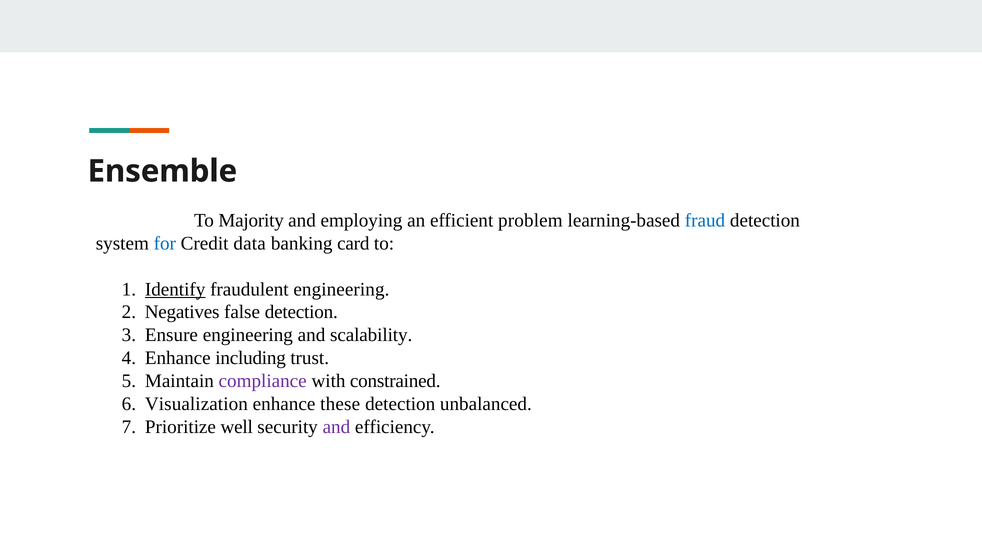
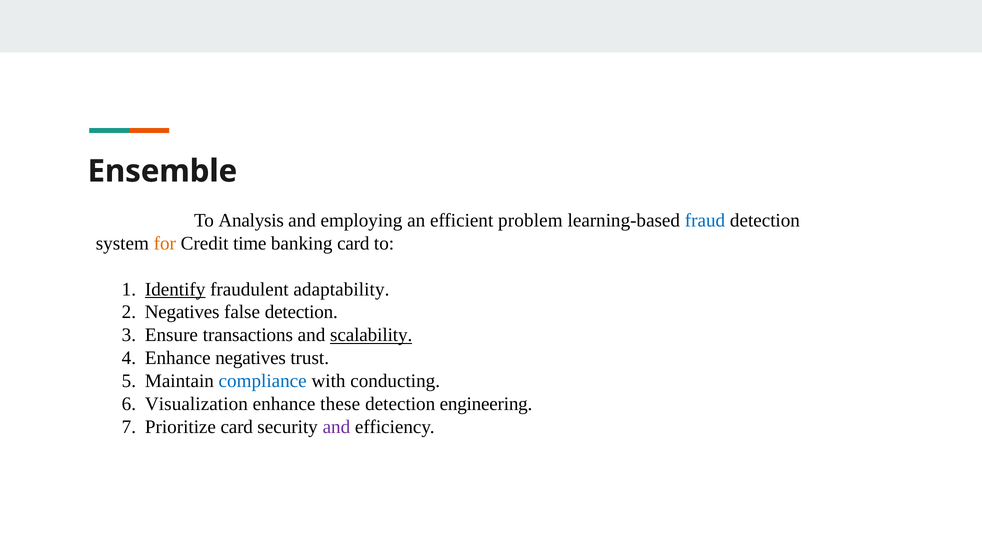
Majority: Majority -> Analysis
for colour: blue -> orange
data: data -> time
fraudulent engineering: engineering -> adaptability
Ensure engineering: engineering -> transactions
scalability underline: none -> present
Enhance including: including -> negatives
compliance colour: purple -> blue
constrained: constrained -> conducting
unbalanced: unbalanced -> engineering
Prioritize well: well -> card
